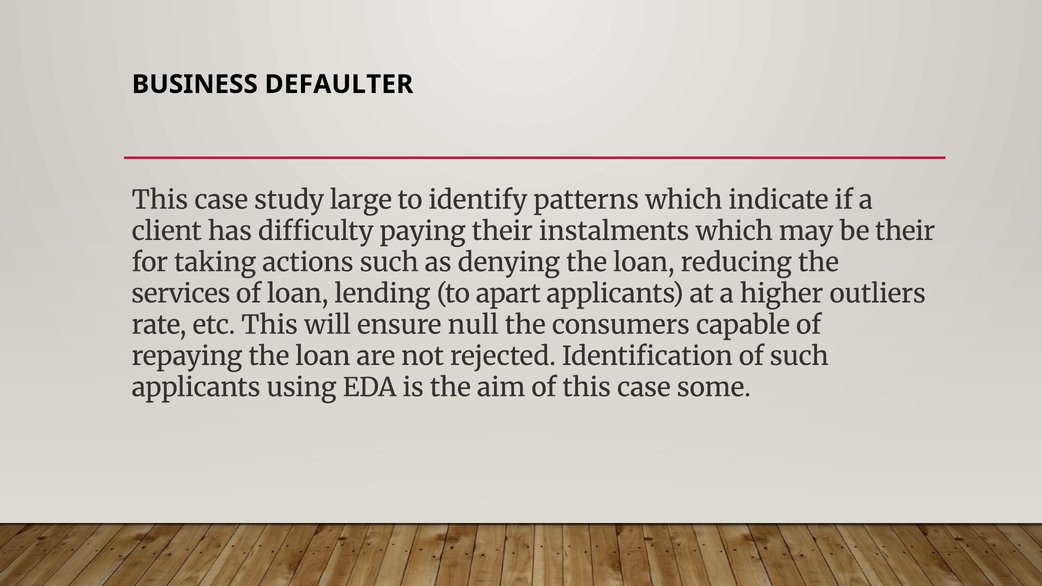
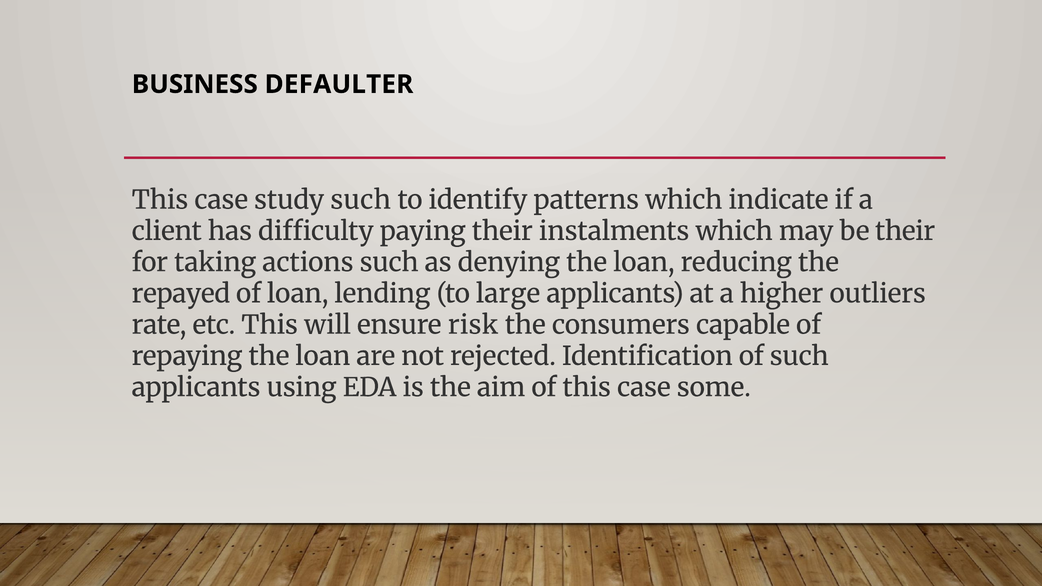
study large: large -> such
services: services -> repayed
apart: apart -> large
null: null -> risk
